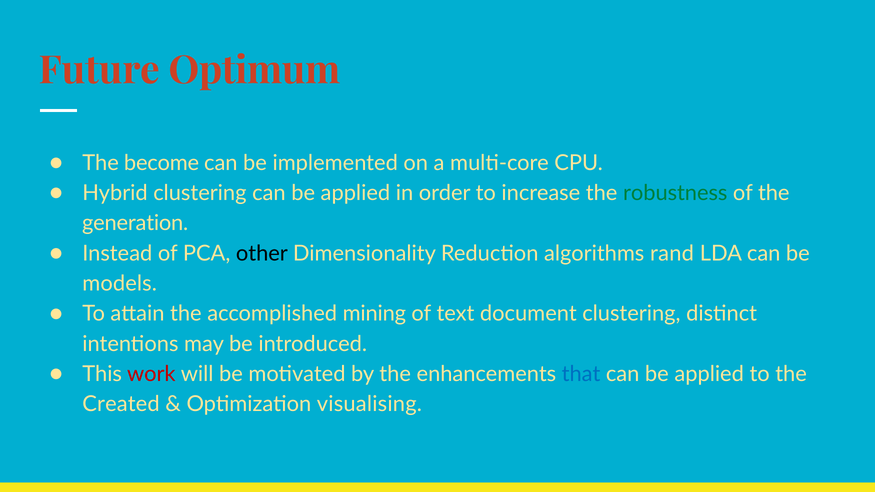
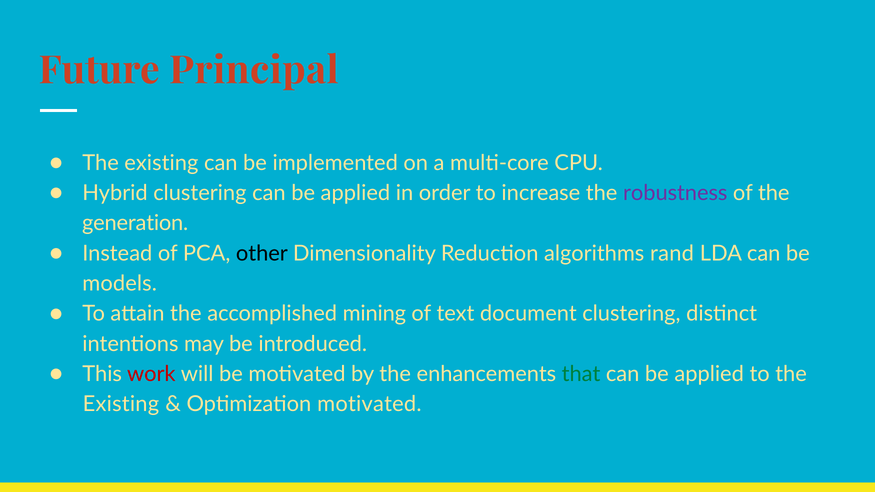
Optimum: Optimum -> Principal
become at (162, 163): become -> existing
robustness colour: green -> purple
that colour: blue -> green
Created at (121, 404): Created -> Existing
Optimization visualising: visualising -> motivated
